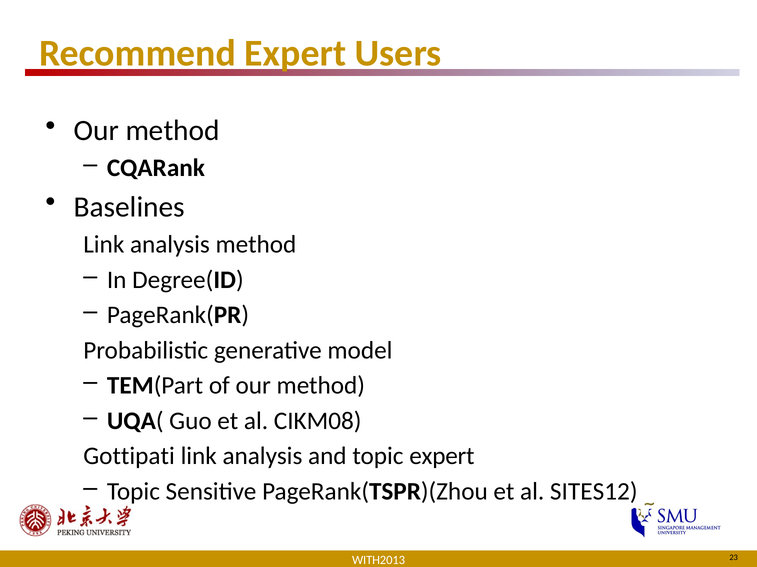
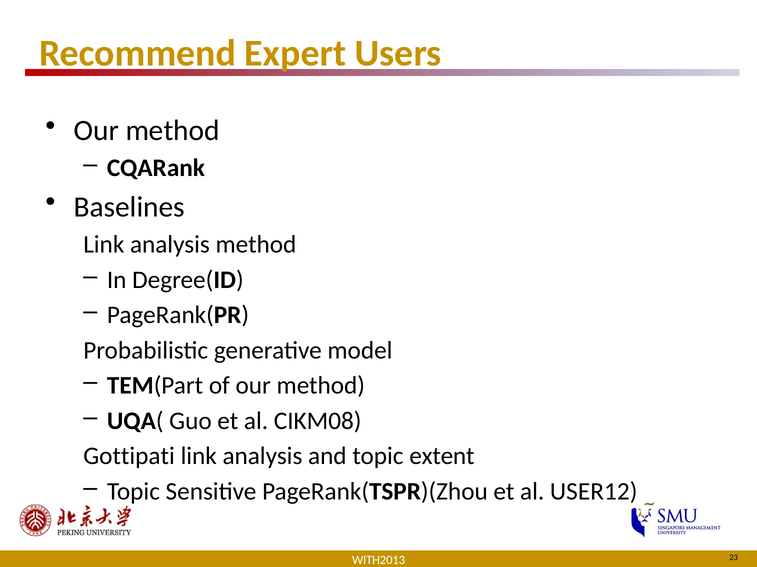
topic expert: expert -> extent
SITES12: SITES12 -> USER12
